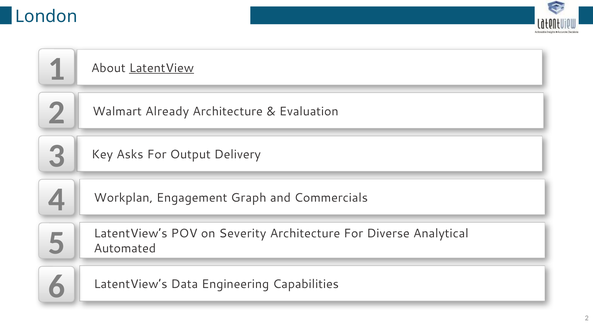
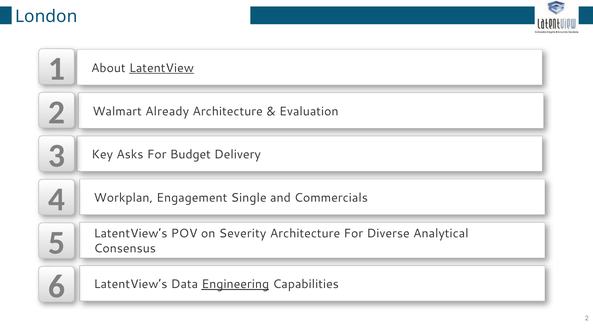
Output: Output -> Budget
Graph: Graph -> Single
Automated: Automated -> Consensus
Engineering underline: none -> present
